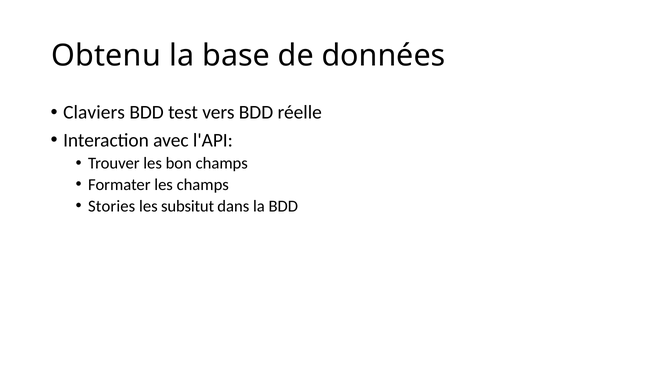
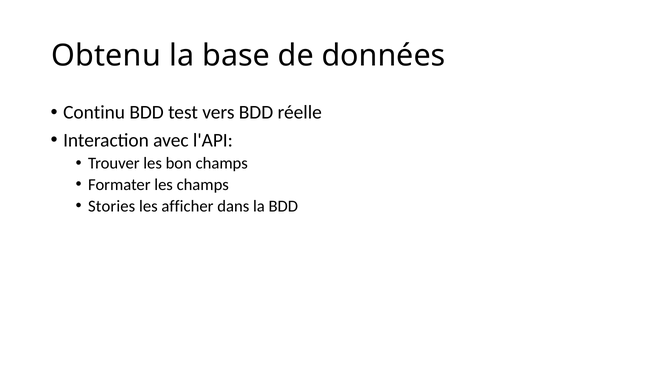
Claviers: Claviers -> Continu
subsitut: subsitut -> afficher
